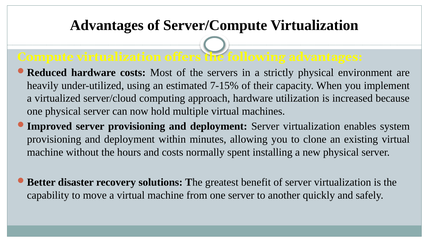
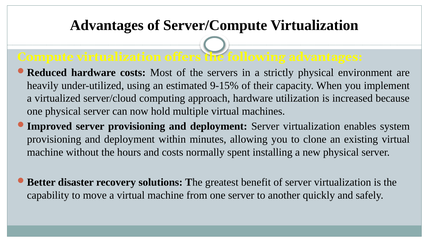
7-15%: 7-15% -> 9-15%
